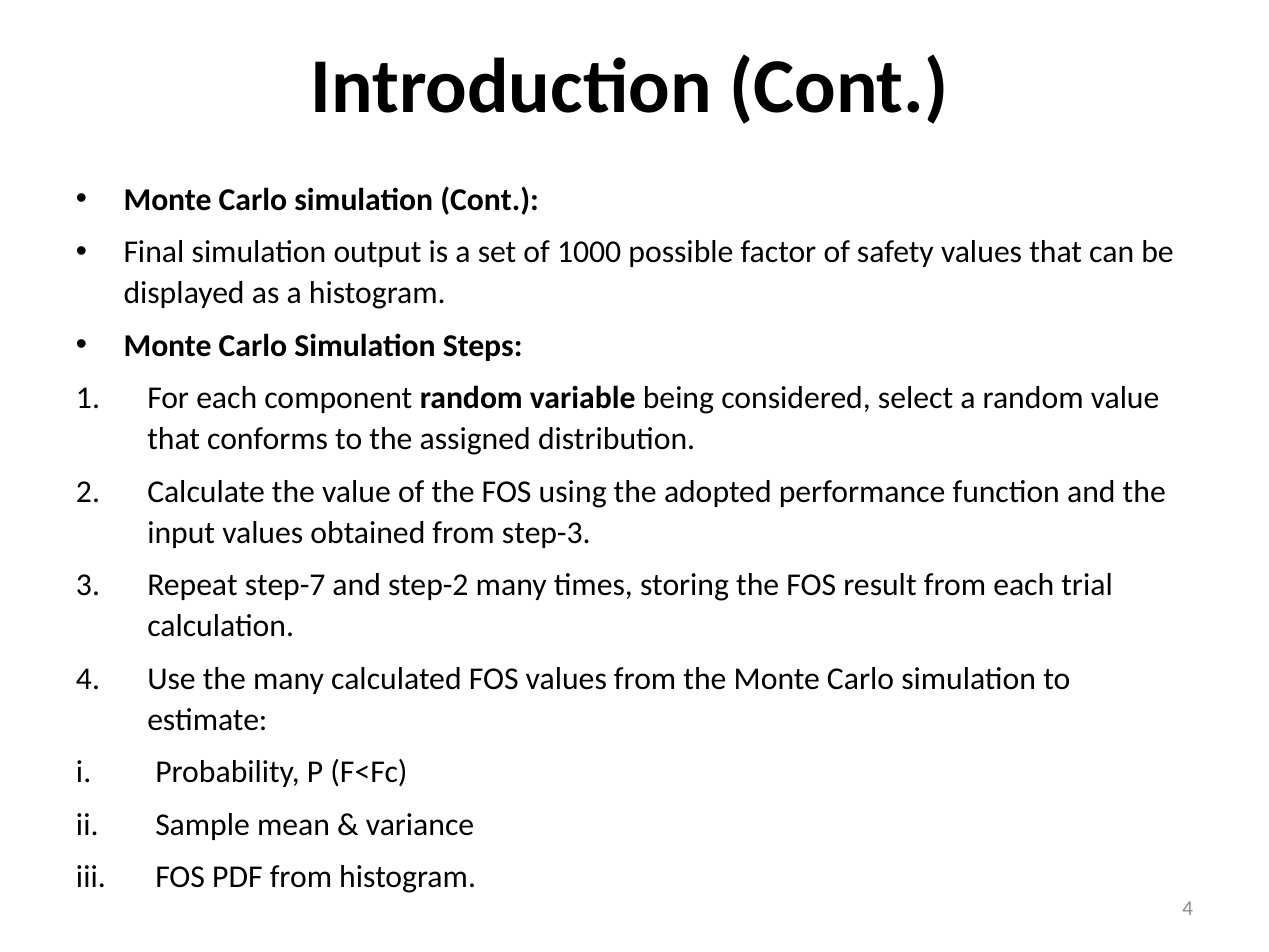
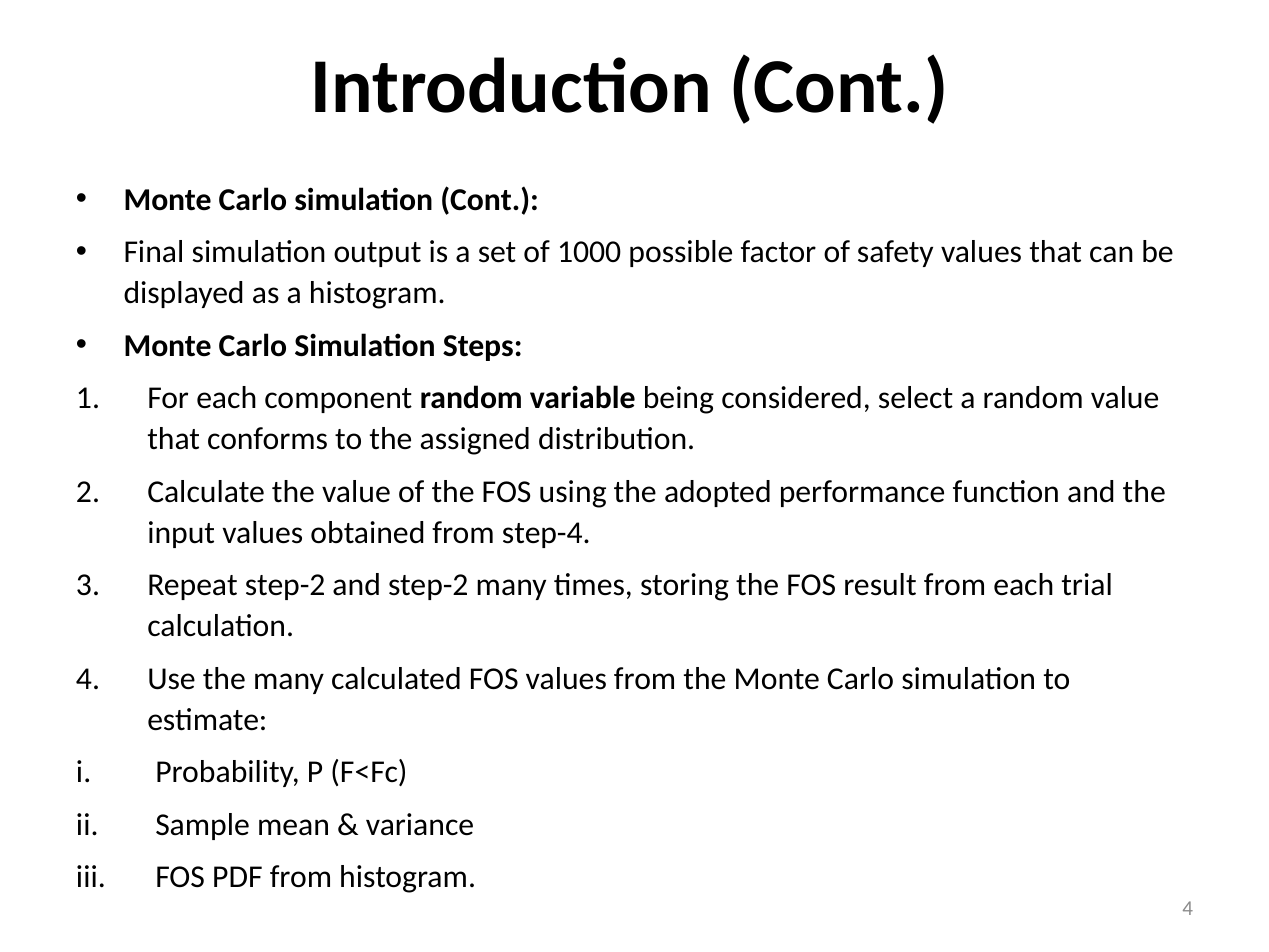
step-3: step-3 -> step-4
Repeat step-7: step-7 -> step-2
